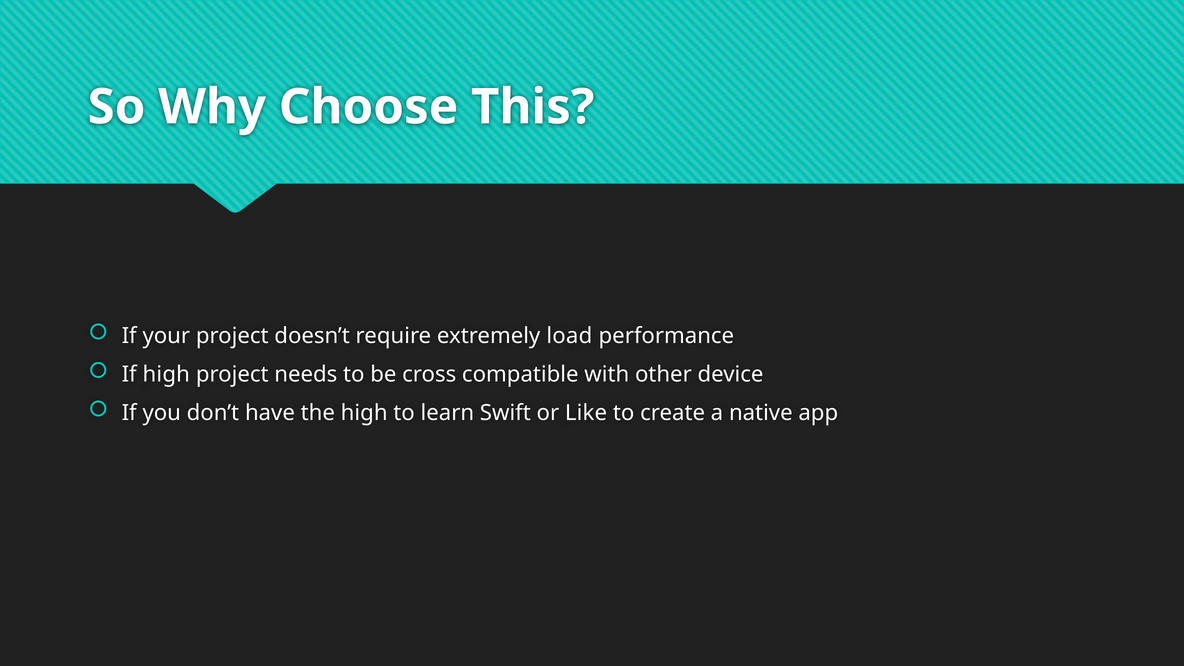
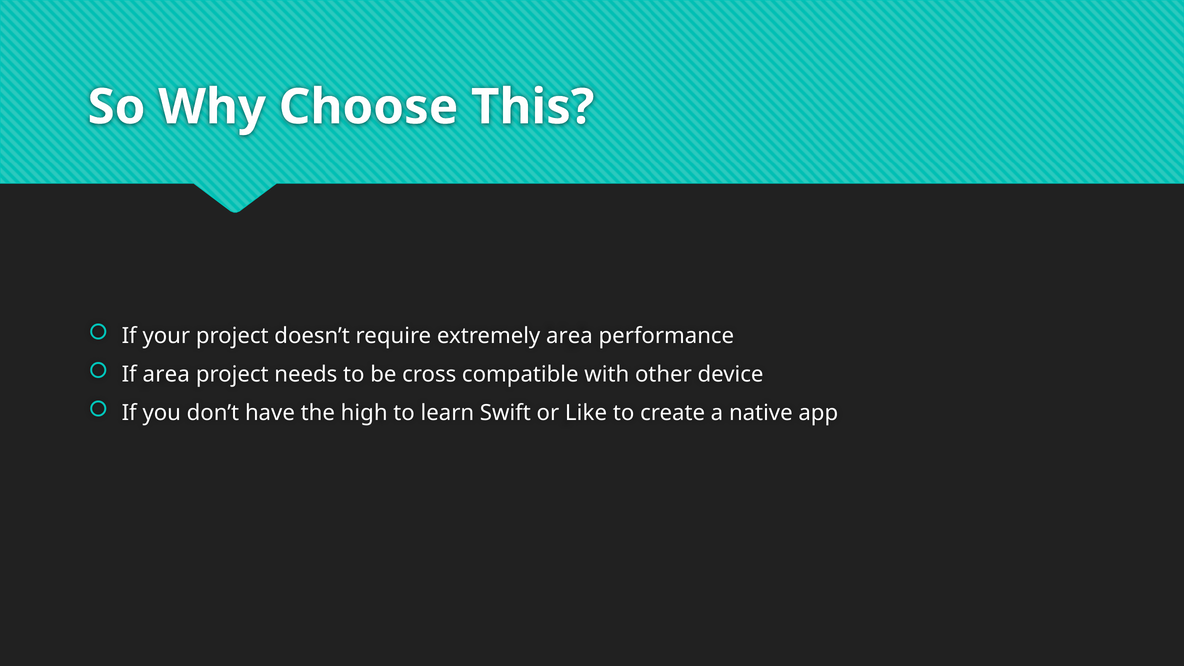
extremely load: load -> area
If high: high -> area
